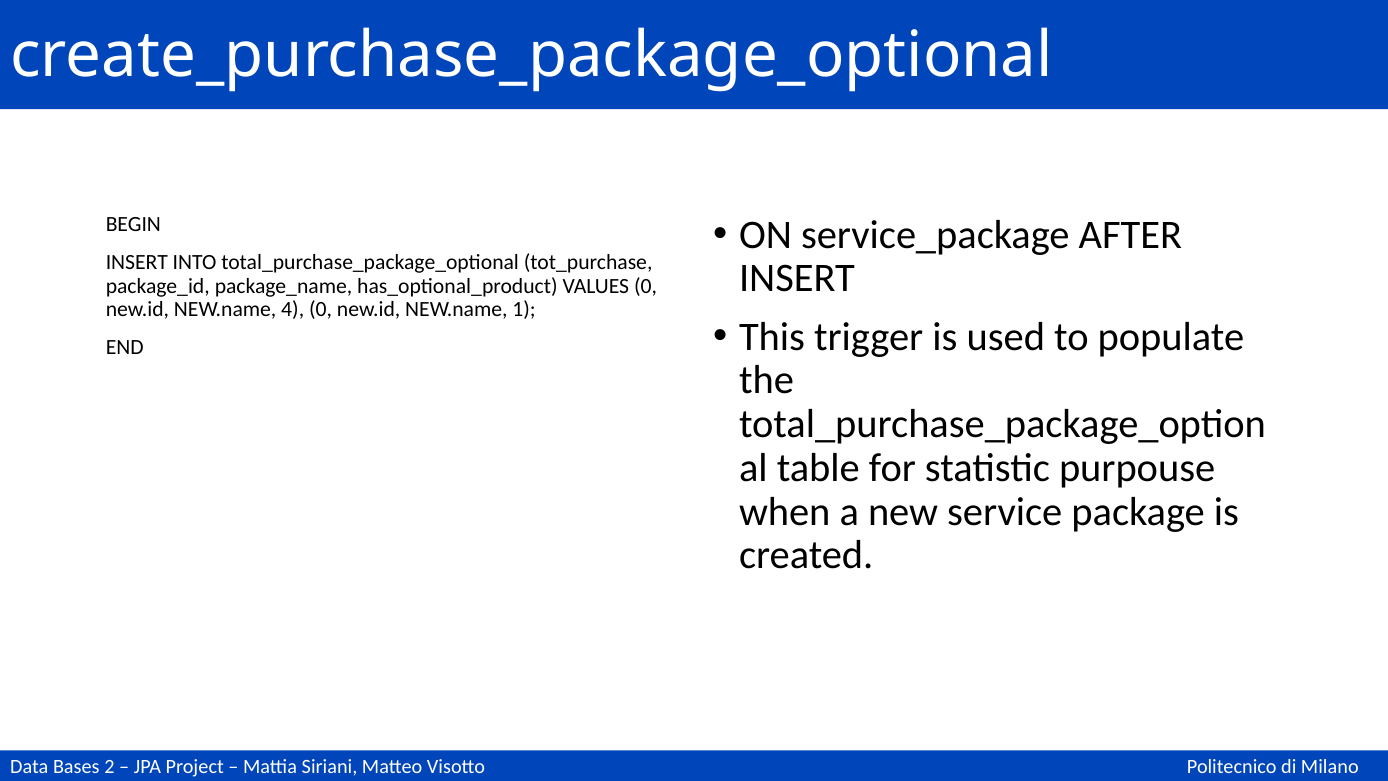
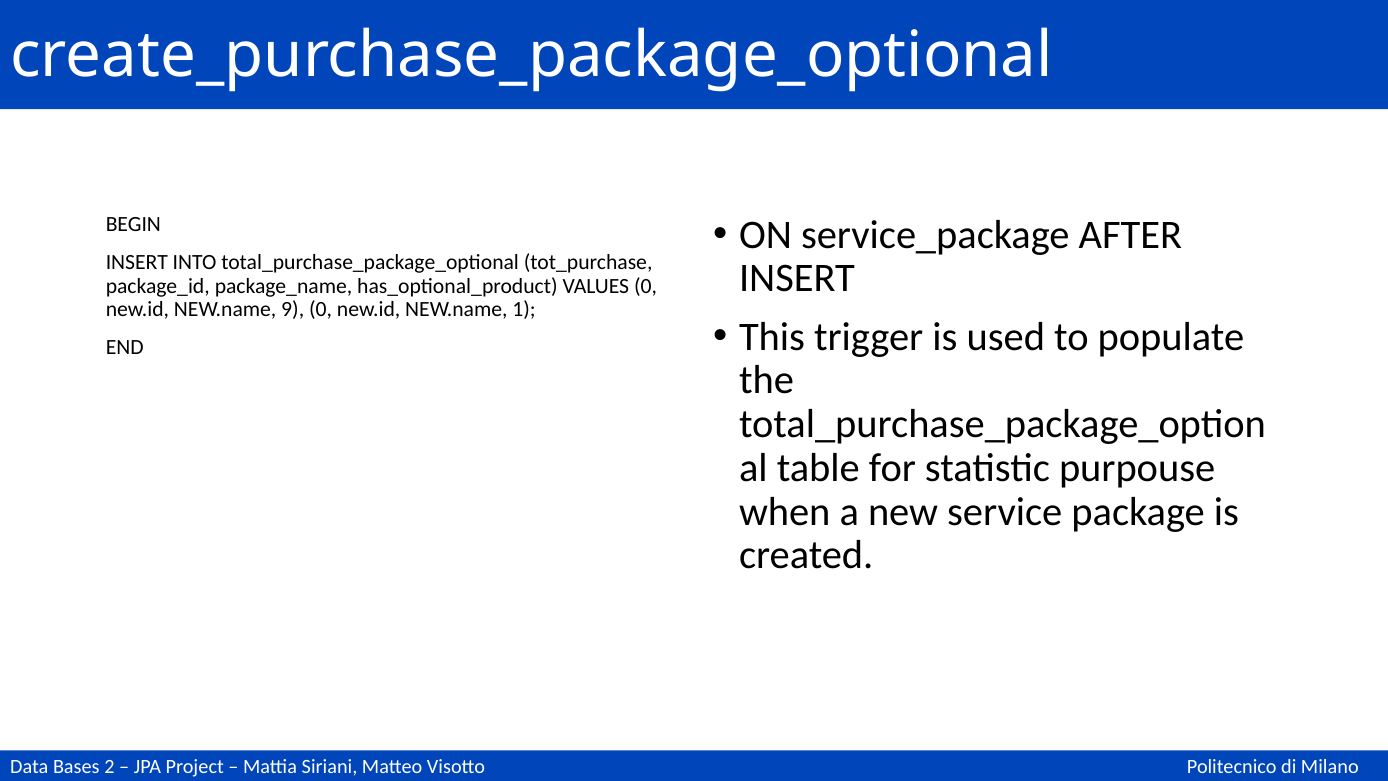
4: 4 -> 9
